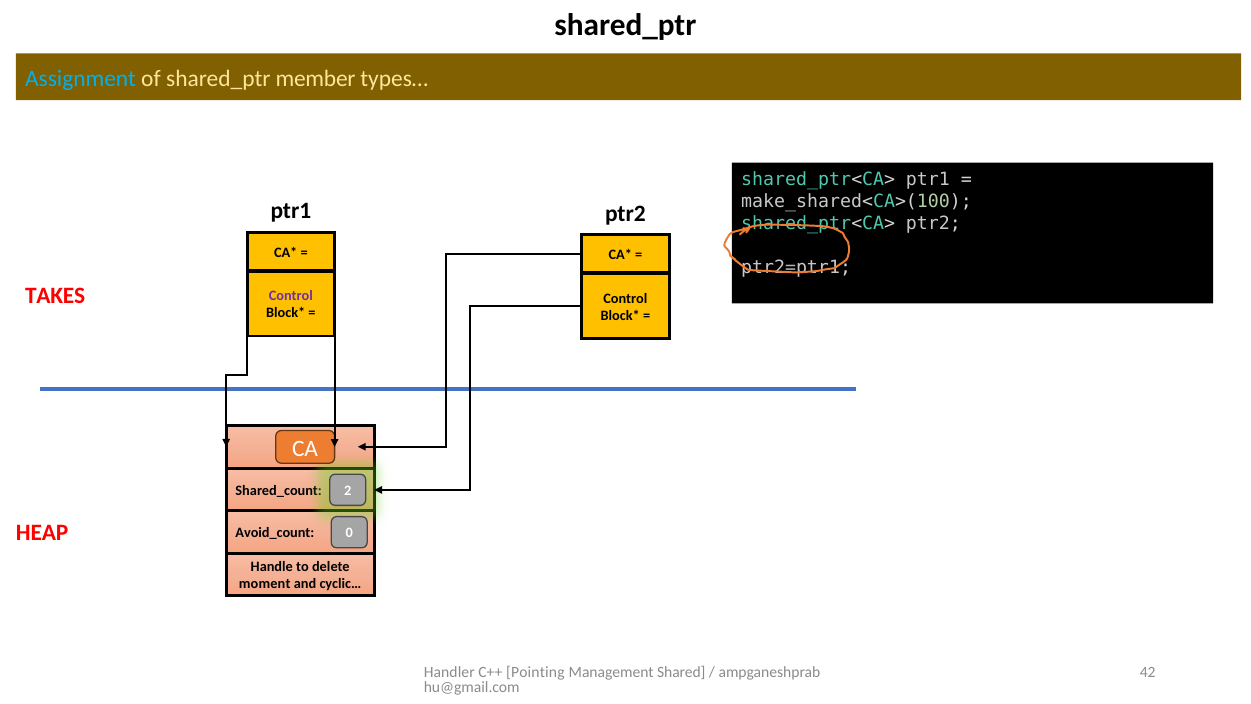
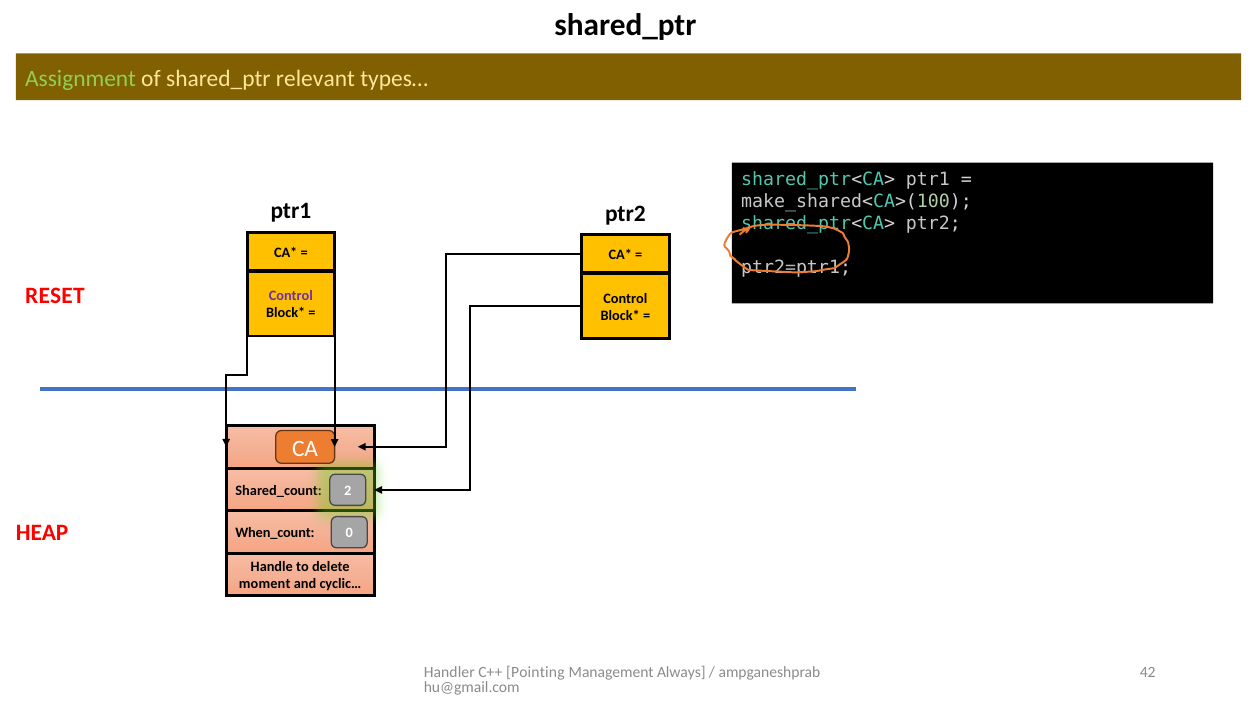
Assignment colour: light blue -> light green
member: member -> relevant
TAKES: TAKES -> RESET
Avoid_count: Avoid_count -> When_count
Shared: Shared -> Always
